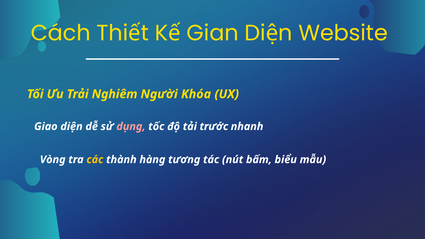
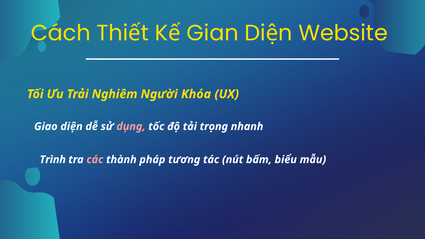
trước: trước -> trọng
Vòng: Vòng -> Trình
các colour: yellow -> pink
hàng: hàng -> pháp
